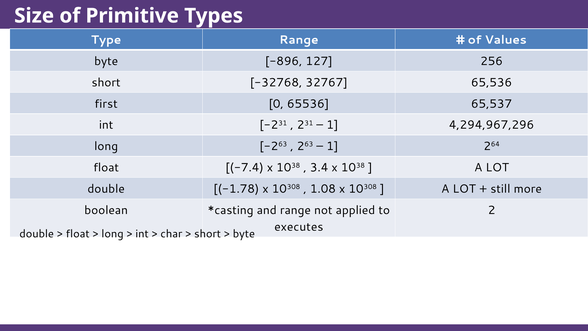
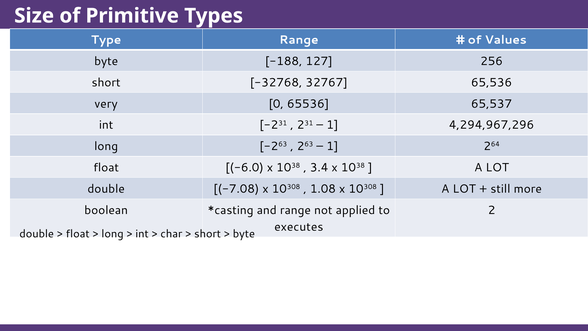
-896: -896 -> -188
first: first -> very
-7.4: -7.4 -> -6.0
-1.78: -1.78 -> -7.08
